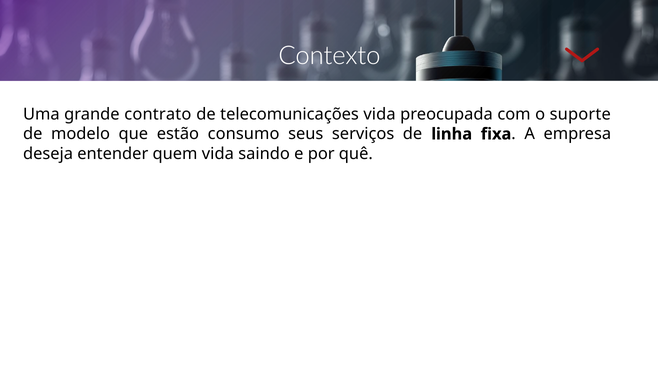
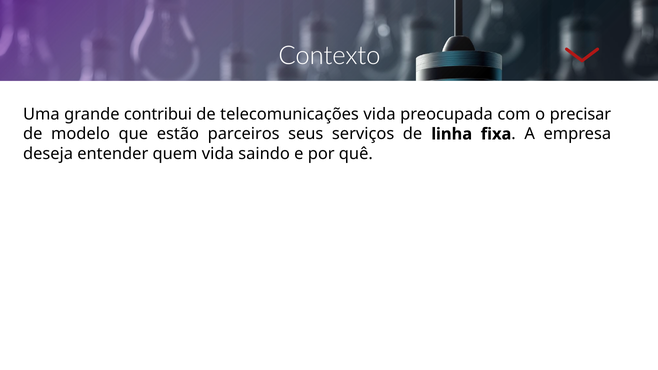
grande contrato: contrato -> contribui
o suporte: suporte -> precisar
estão consumo: consumo -> parceiros
